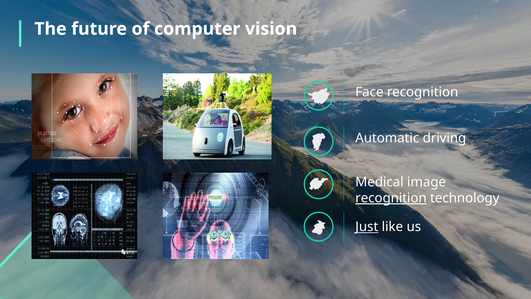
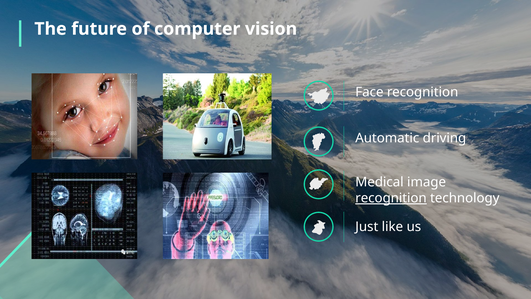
Just underline: present -> none
